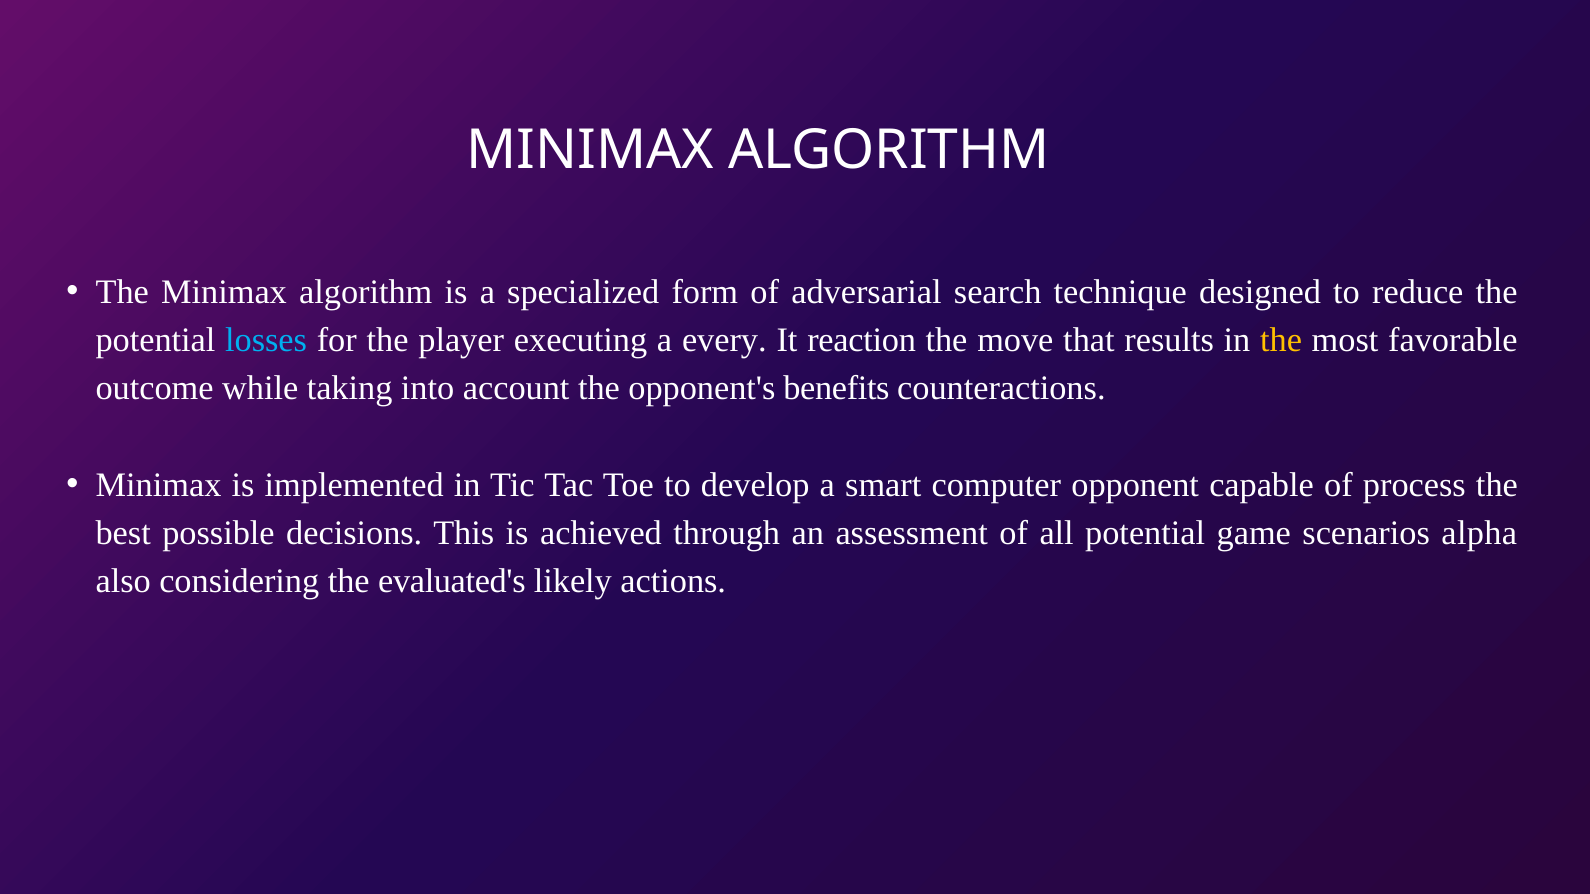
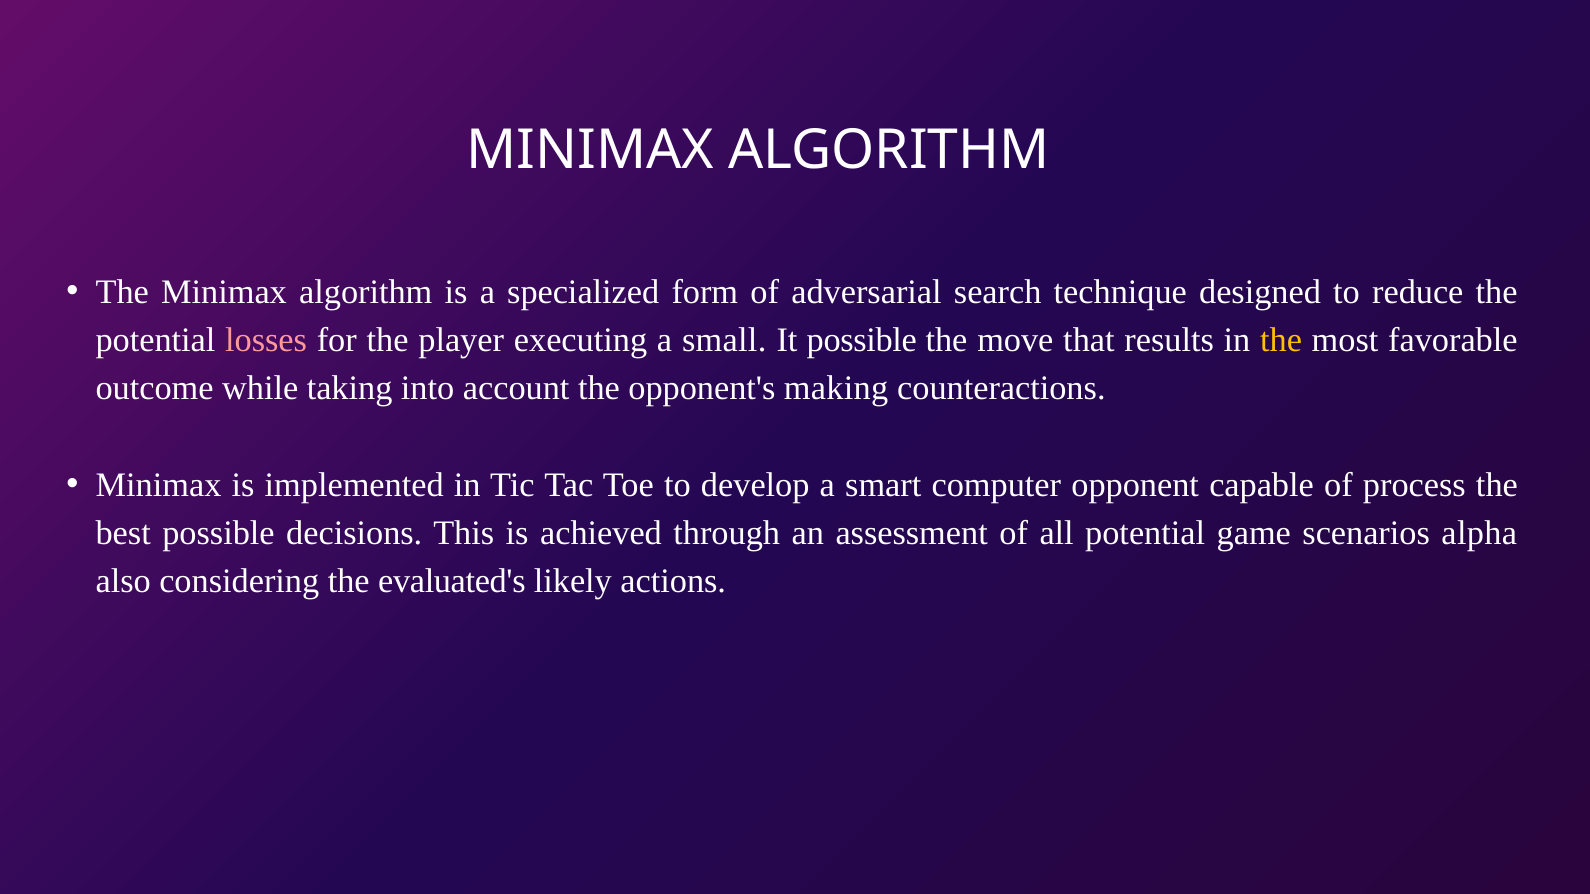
losses colour: light blue -> pink
every: every -> small
It reaction: reaction -> possible
benefits: benefits -> making
